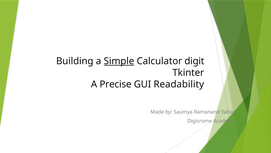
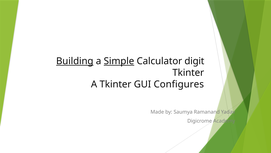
Building underline: none -> present
A Precise: Precise -> Tkinter
Readability: Readability -> Configures
